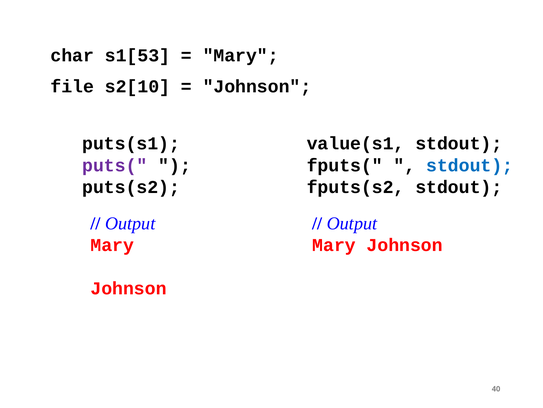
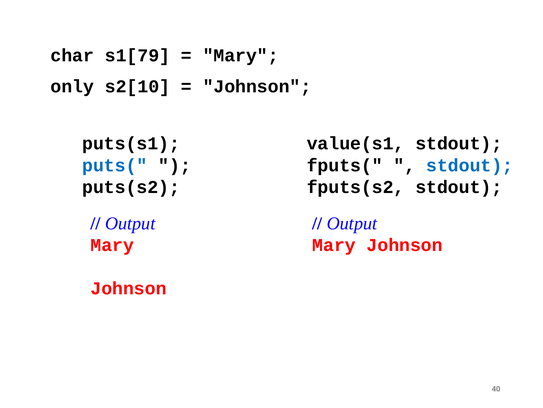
s1[53: s1[53 -> s1[79
file: file -> only
puts( colour: purple -> blue
